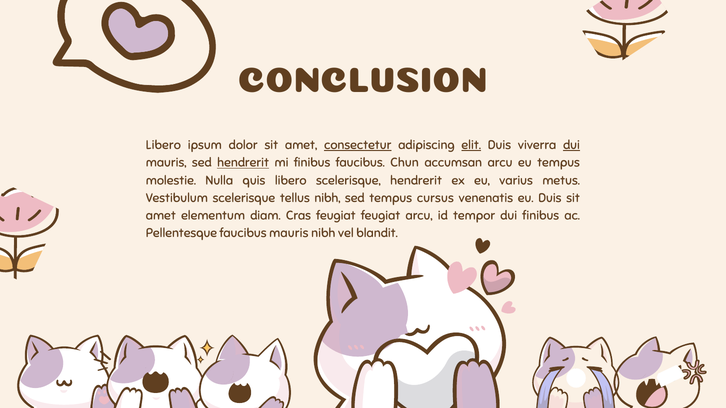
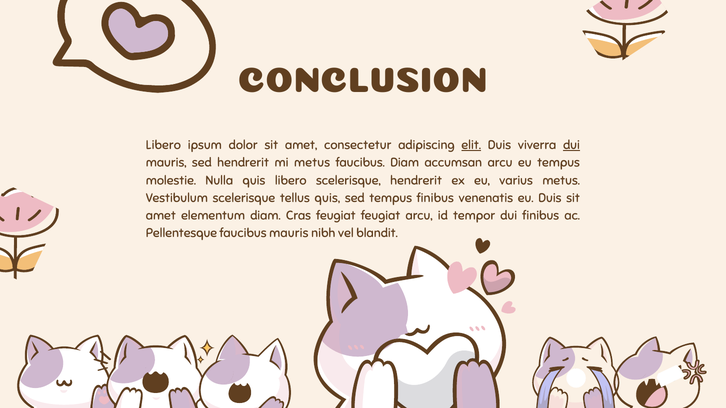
consectetur underline: present -> none
hendrerit at (243, 163) underline: present -> none
mi finibus: finibus -> metus
faucibus Chun: Chun -> Diam
tellus nibh: nibh -> quis
tempus cursus: cursus -> finibus
